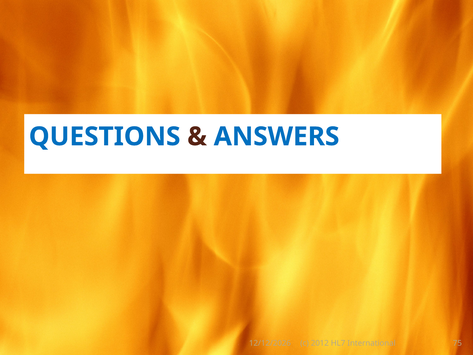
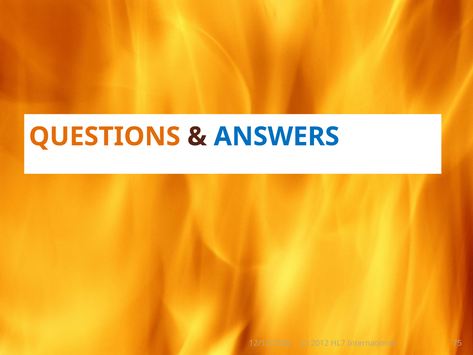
QUESTIONS colour: blue -> orange
